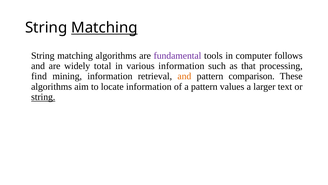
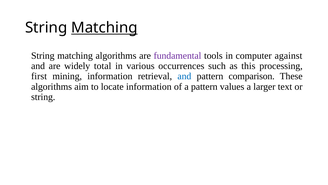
follows: follows -> against
various information: information -> occurrences
that: that -> this
find: find -> first
and at (184, 76) colour: orange -> blue
string at (43, 97) underline: present -> none
